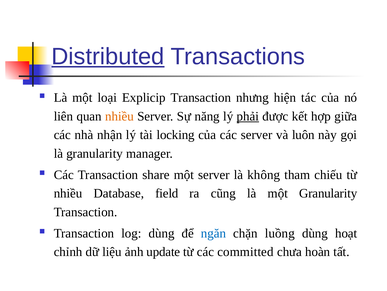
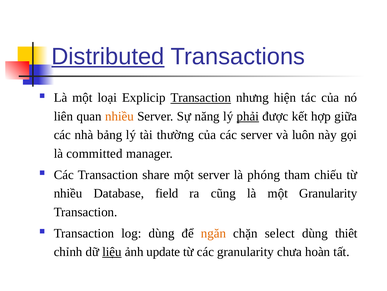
Transaction at (201, 97) underline: none -> present
nhận: nhận -> bảng
locking: locking -> thường
là granularity: granularity -> committed
không: không -> phóng
ngăn colour: blue -> orange
luồng: luồng -> select
hoạt: hoạt -> thiêt
liệu underline: none -> present
các committed: committed -> granularity
